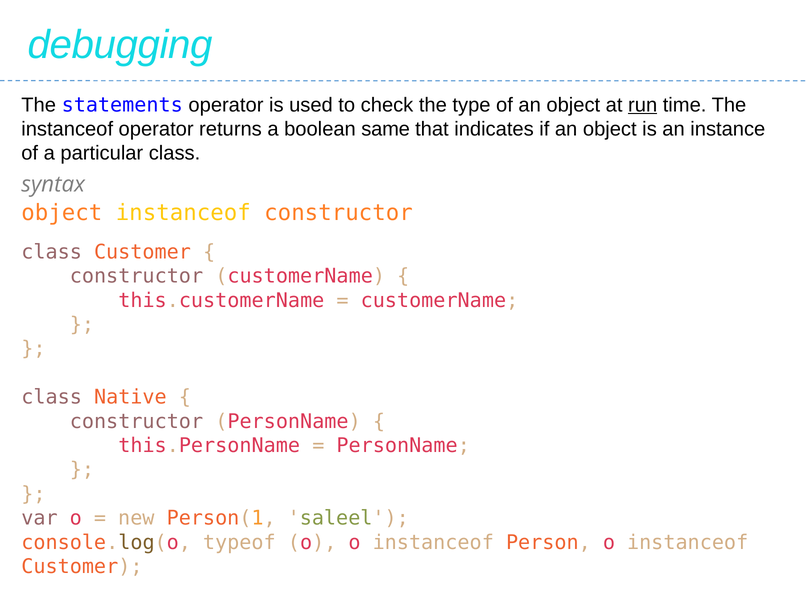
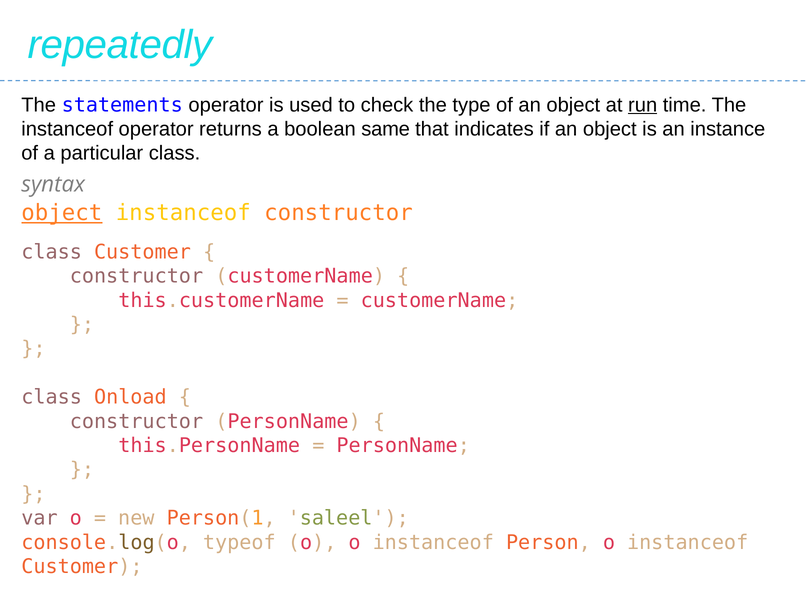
debugging: debugging -> repeatedly
object at (62, 213) underline: none -> present
Native: Native -> Onload
